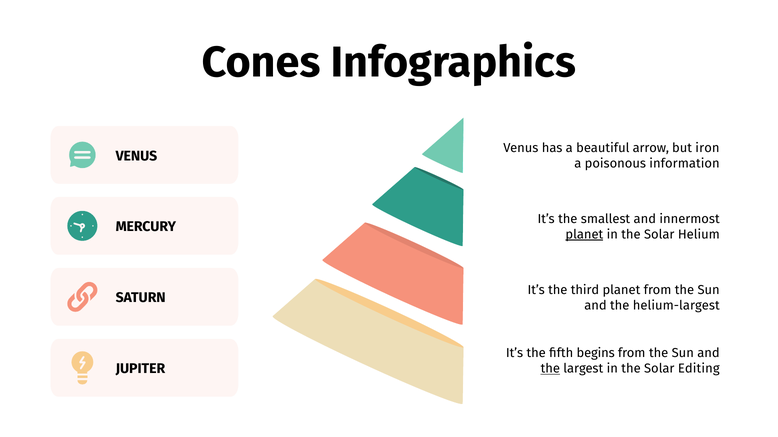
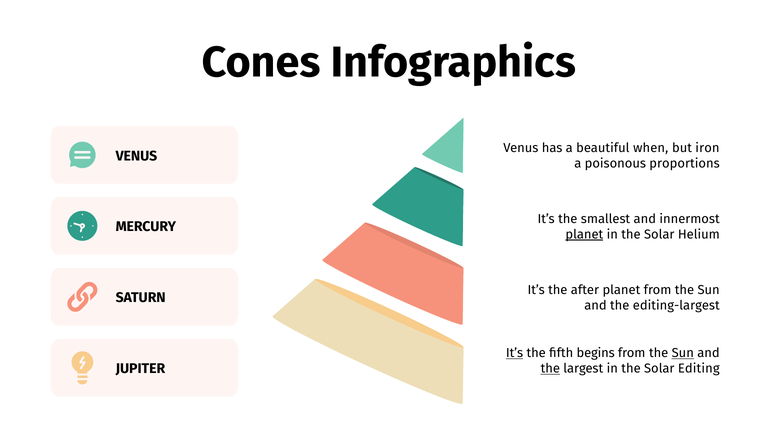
arrow: arrow -> when
information: information -> proportions
third: third -> after
helium-largest: helium-largest -> editing-largest
It’s at (515, 354) underline: none -> present
Sun at (683, 354) underline: none -> present
